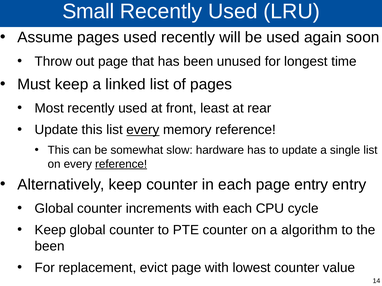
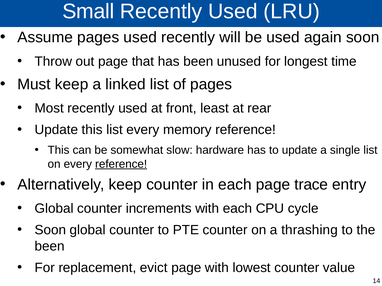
every at (143, 130) underline: present -> none
page entry: entry -> trace
Keep at (50, 230): Keep -> Soon
algorithm: algorithm -> thrashing
